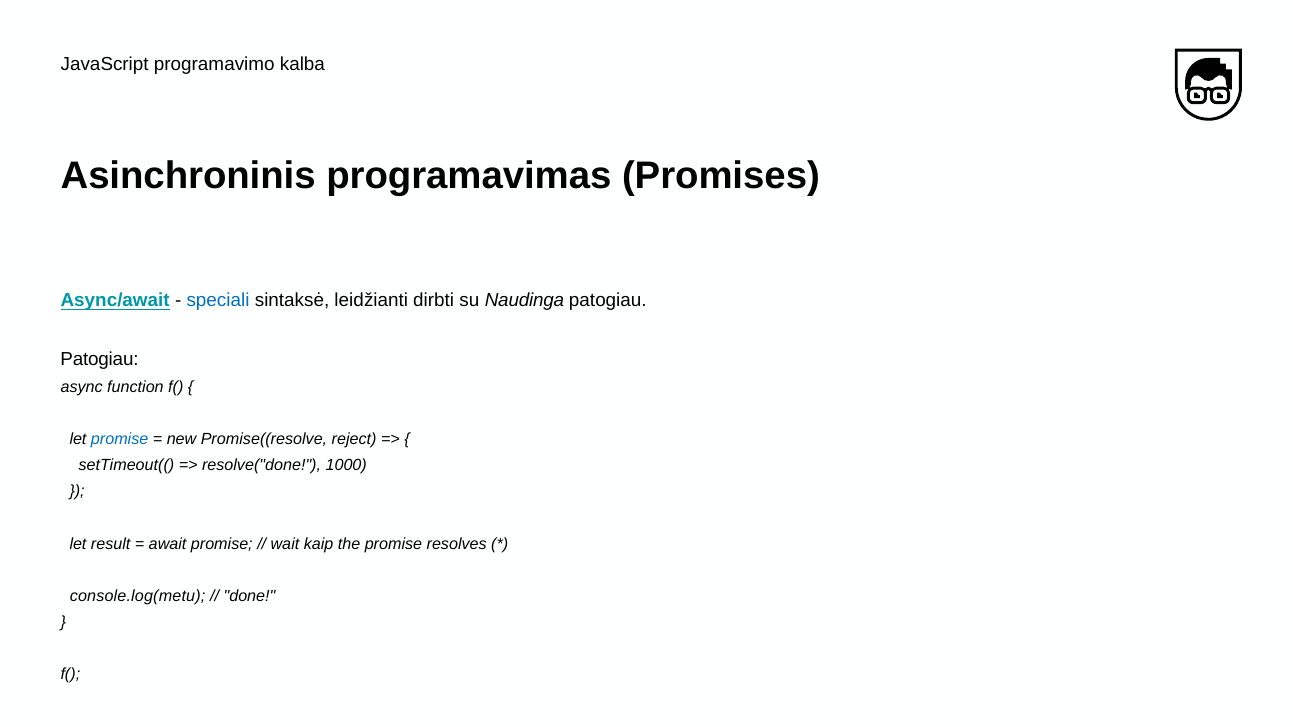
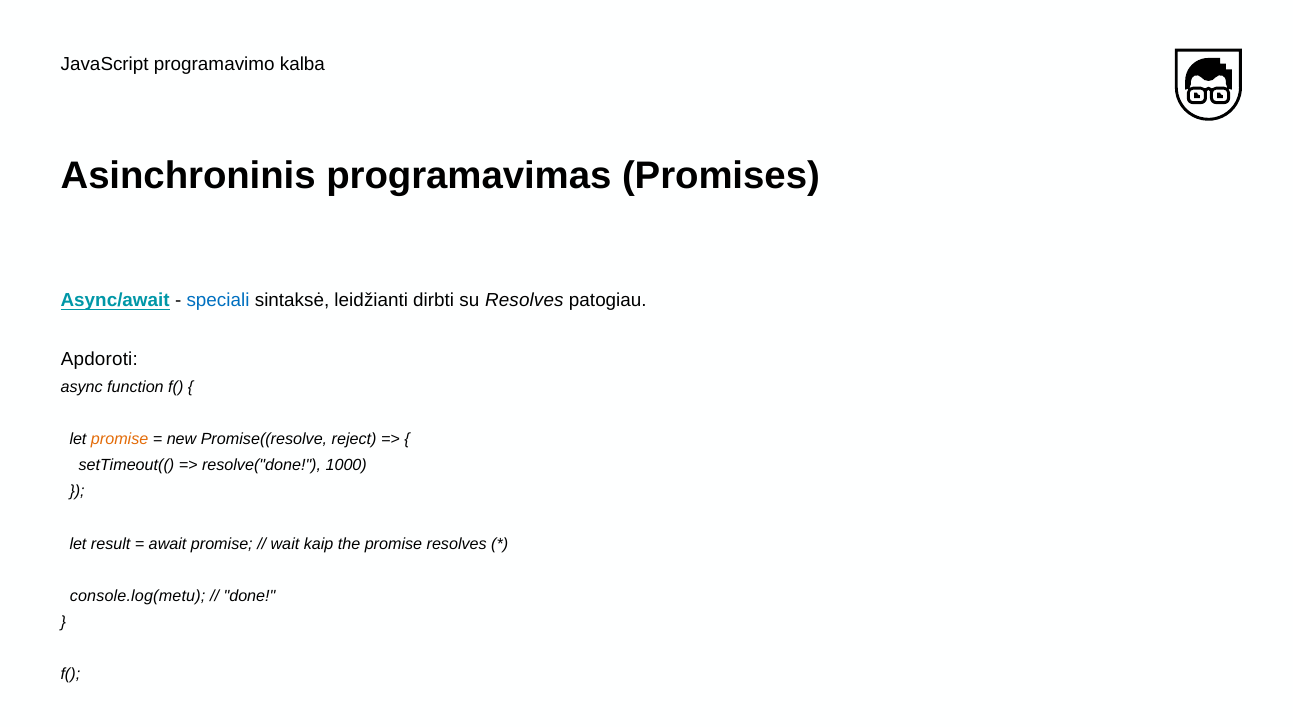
su Naudinga: Naudinga -> Resolves
Patogiau at (99, 360): Patogiau -> Apdoroti
promise at (120, 439) colour: blue -> orange
